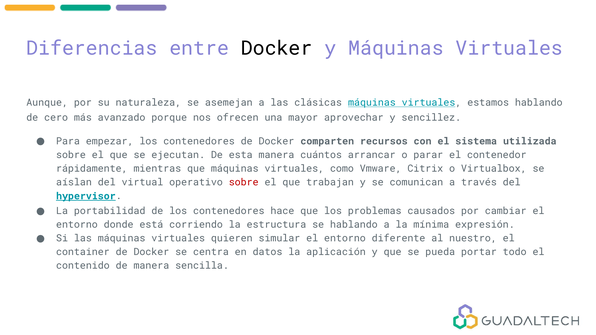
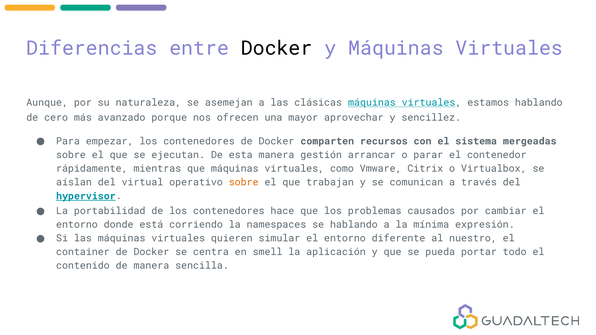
utilizada: utilizada -> mergeadas
cuántos: cuántos -> gestión
sobre at (244, 182) colour: red -> orange
estructura: estructura -> namespaces
datos: datos -> smell
